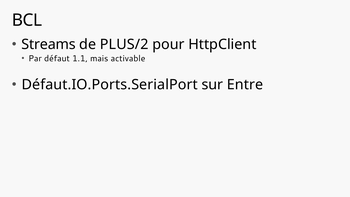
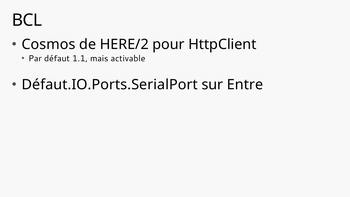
Streams: Streams -> Cosmos
PLUS/2: PLUS/2 -> HERE/2
